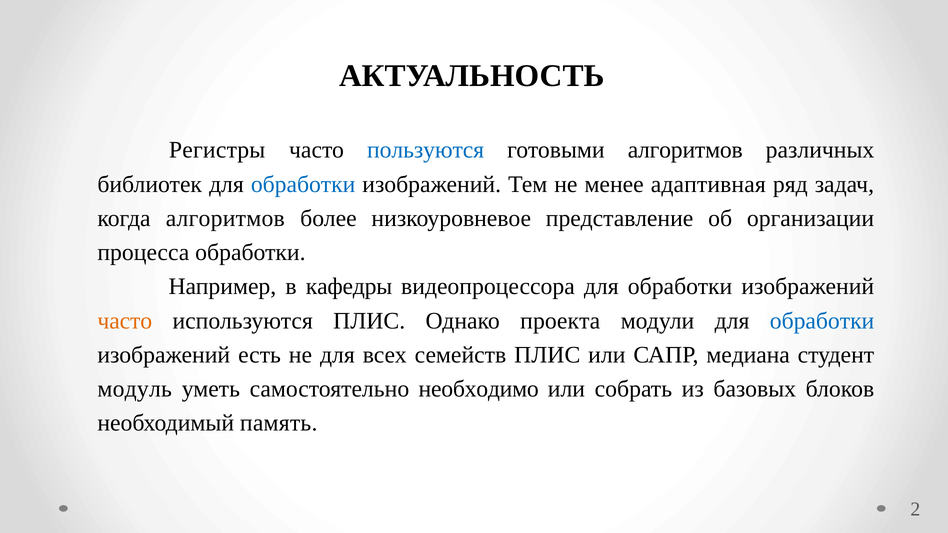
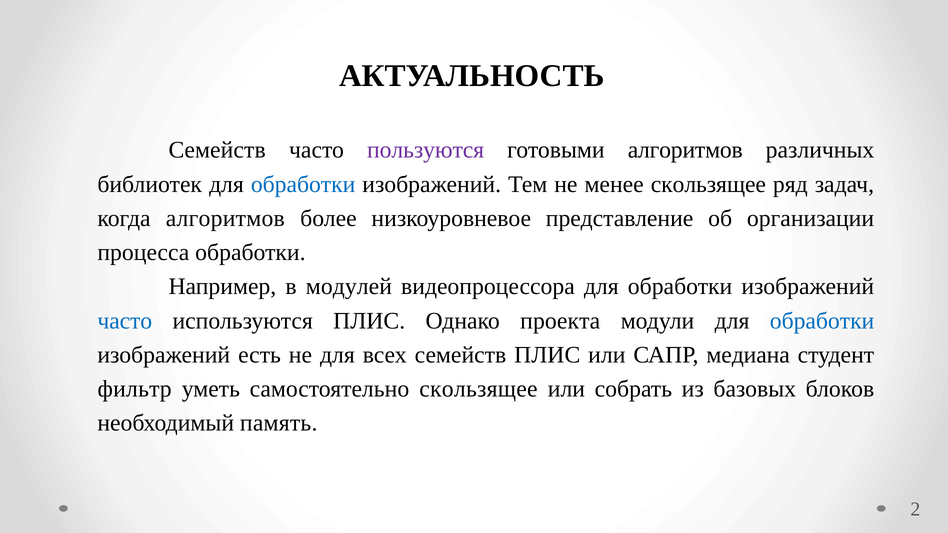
Регистры at (217, 150): Регистры -> Семейств
пользуются colour: blue -> purple
менее адаптивная: адаптивная -> скользящее
кафедры: кафедры -> модулей
часто at (125, 321) colour: orange -> blue
модуль: модуль -> фильтр
самостоятельно необходимо: необходимо -> скользящее
